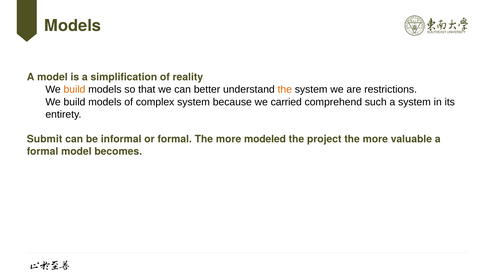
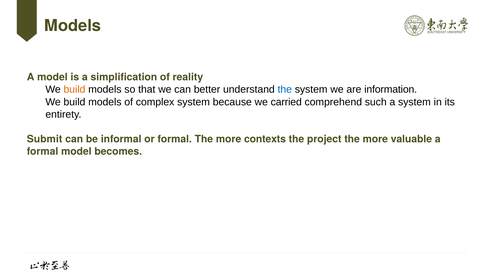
the at (285, 90) colour: orange -> blue
restrictions: restrictions -> information
modeled: modeled -> contexts
